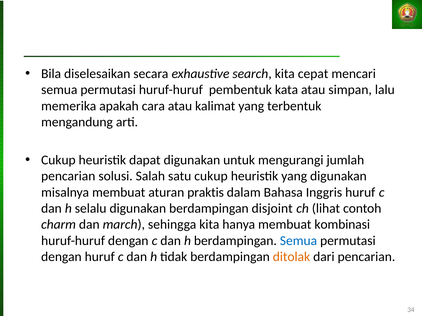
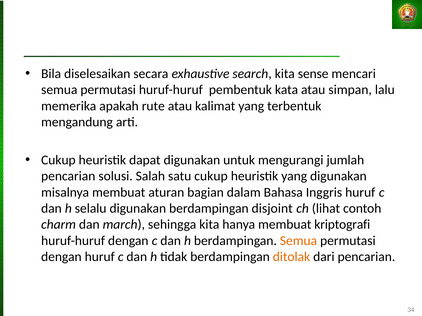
cepat: cepat -> sense
cara: cara -> rute
praktis: praktis -> bagian
kombinasi: kombinasi -> kriptografi
Semua at (298, 241) colour: blue -> orange
